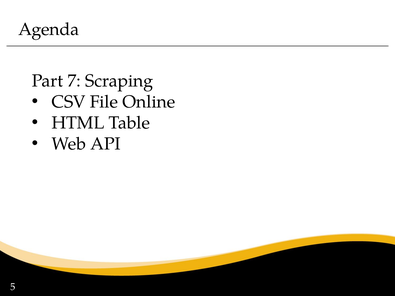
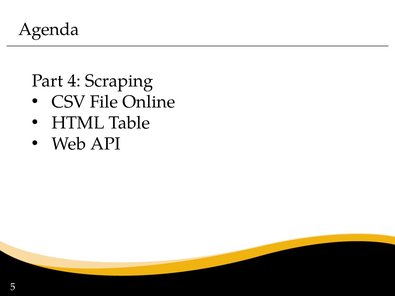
7: 7 -> 4
